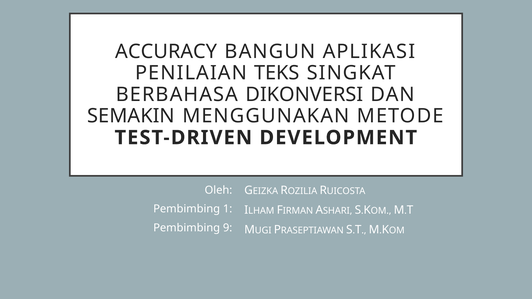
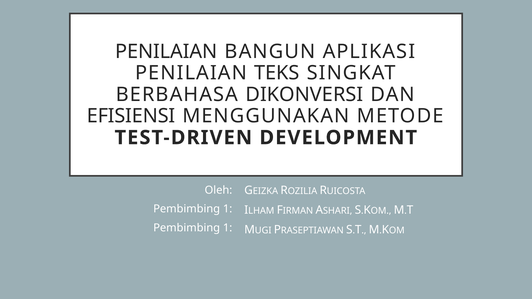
ACCURACY at (166, 52): ACCURACY -> PENILAIAN
SEMAKIN: SEMAKIN -> EFISIENSI
9 at (228, 228): 9 -> 1
